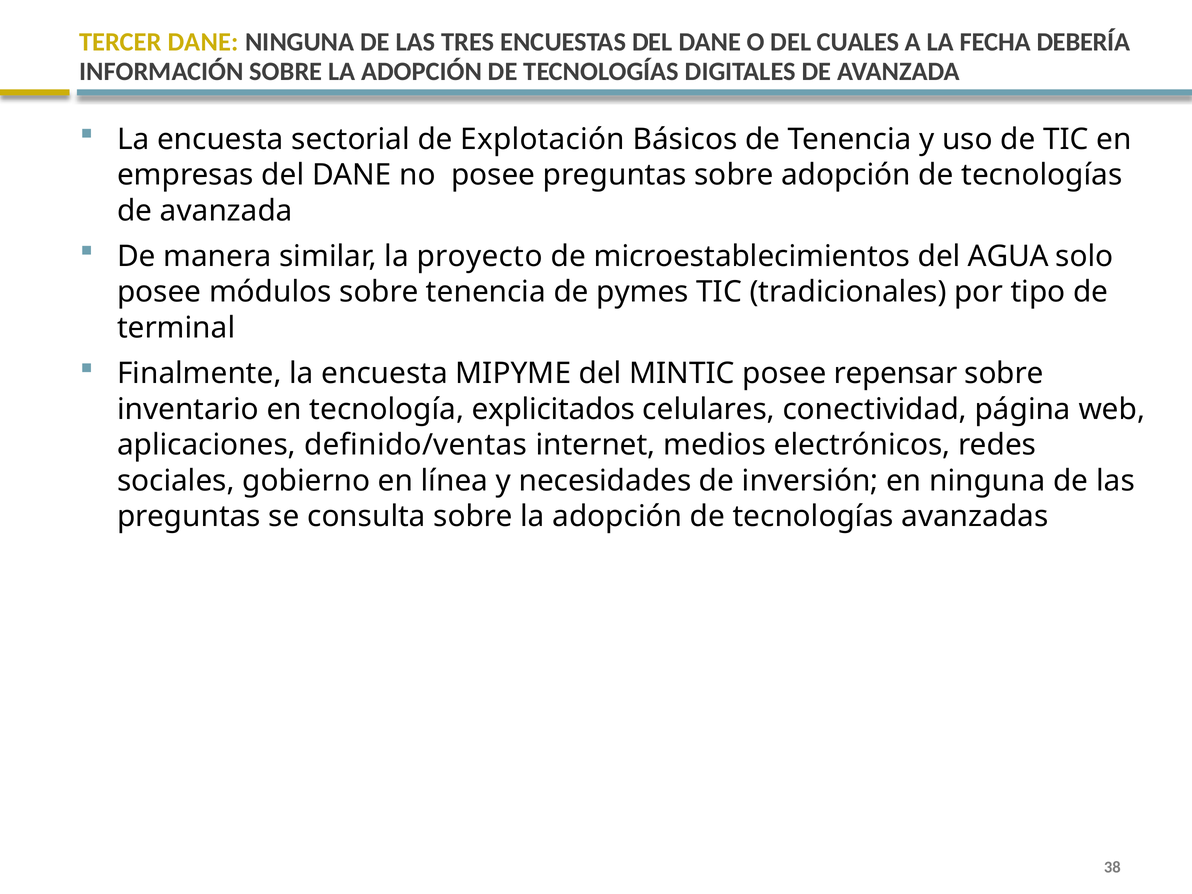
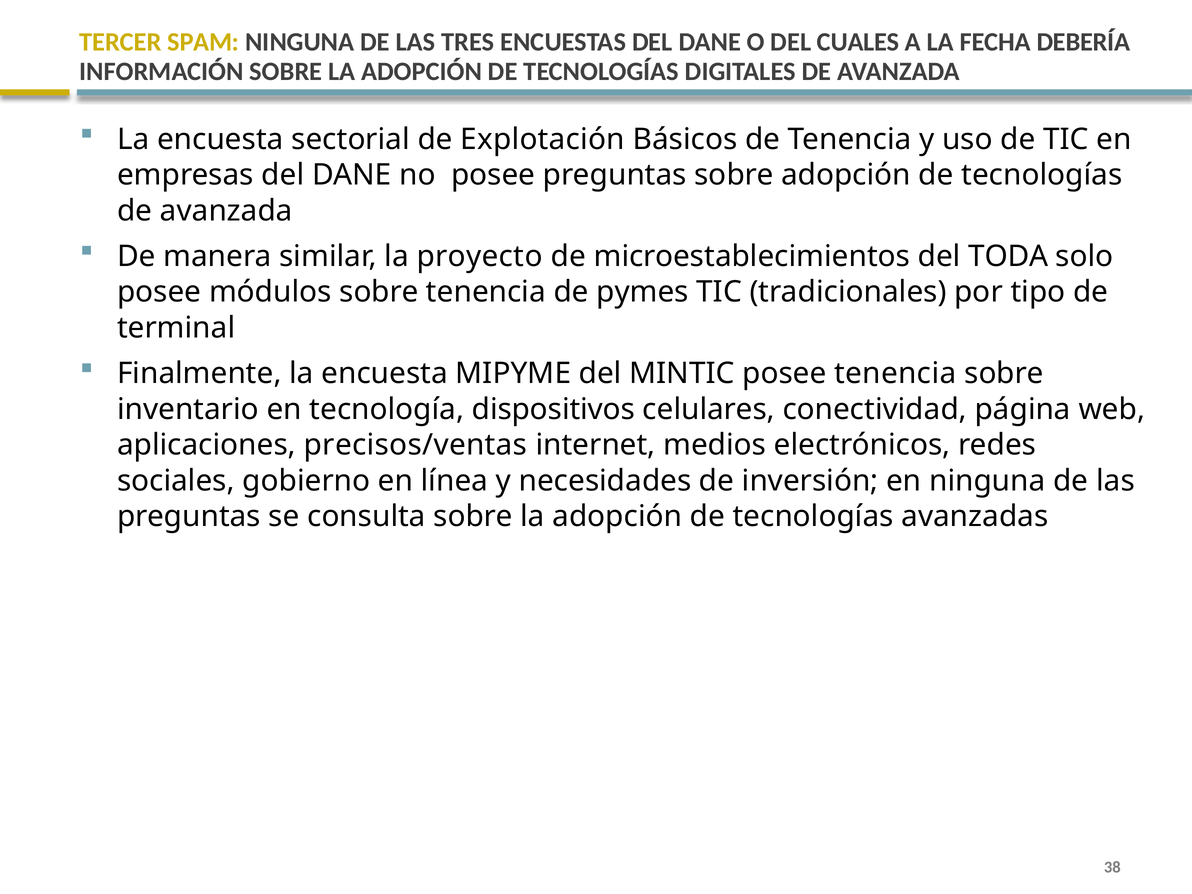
TERCER DANE: DANE -> SPAM
AGUA: AGUA -> TODA
posee repensar: repensar -> tenencia
explicitados: explicitados -> dispositivos
definido/ventas: definido/ventas -> precisos/ventas
